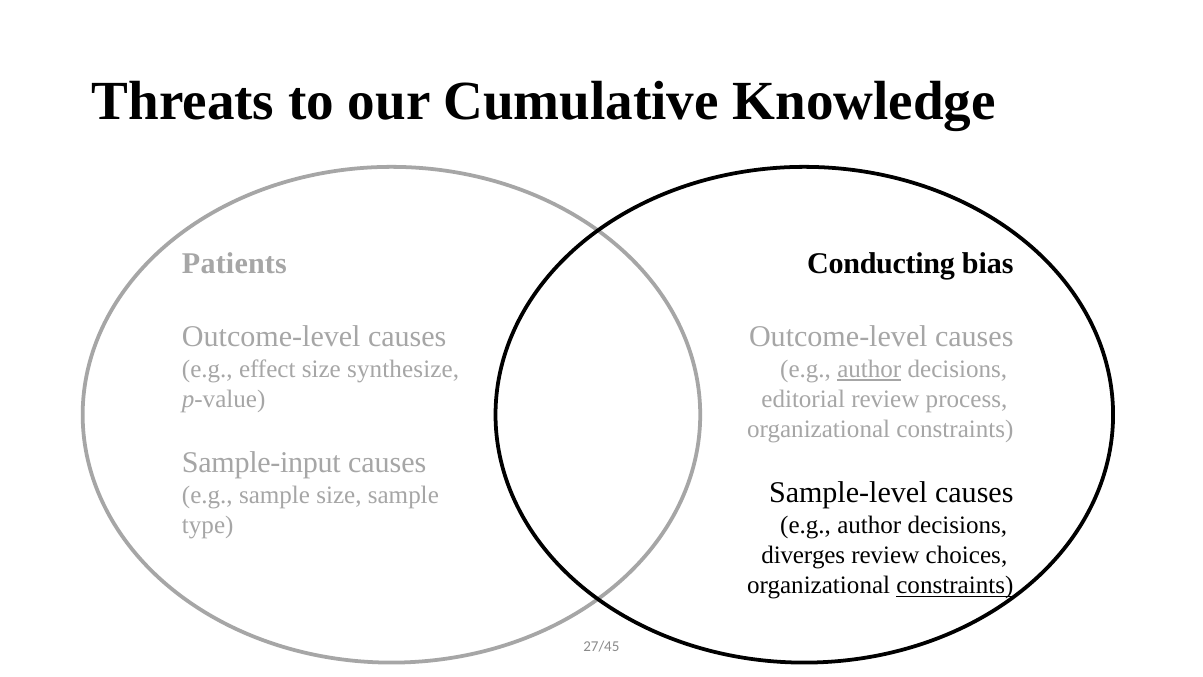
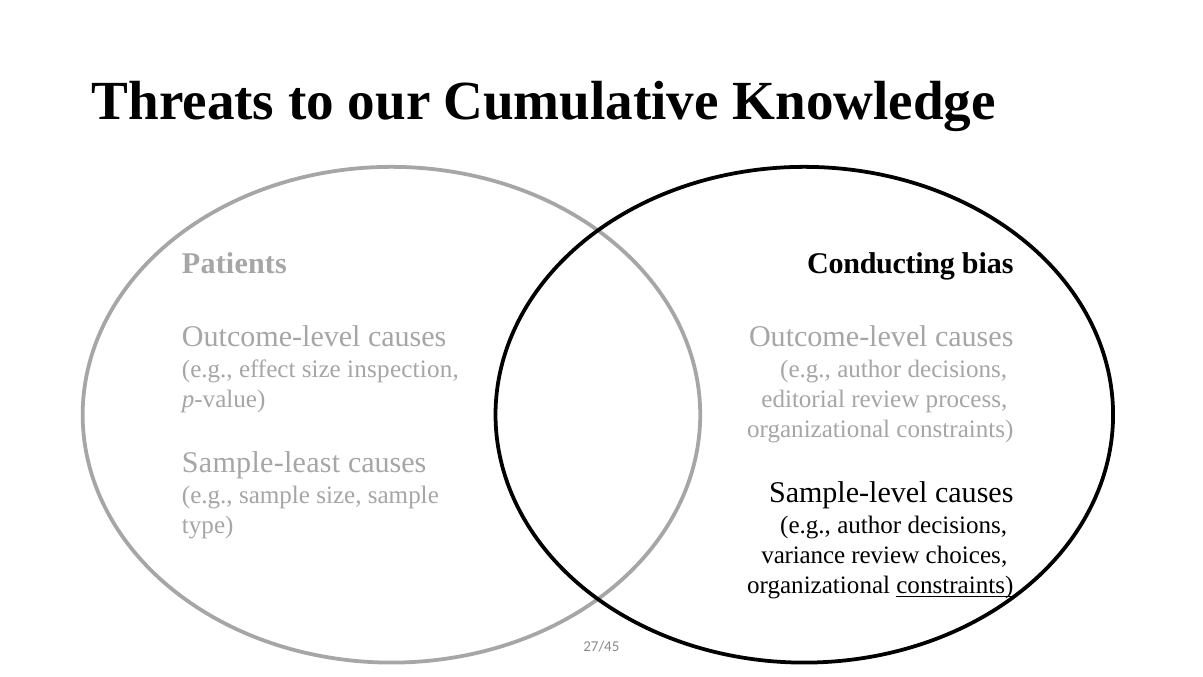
synthesize: synthesize -> inspection
author at (869, 369) underline: present -> none
Sample-input: Sample-input -> Sample-least
diverges: diverges -> variance
